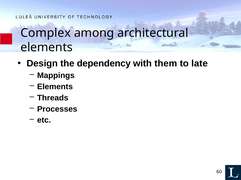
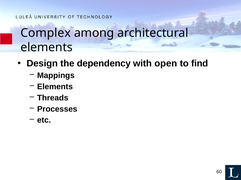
them: them -> open
late: late -> find
